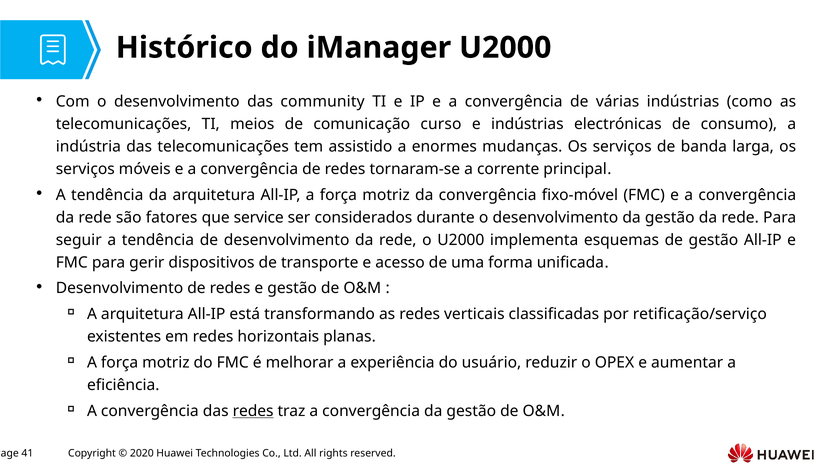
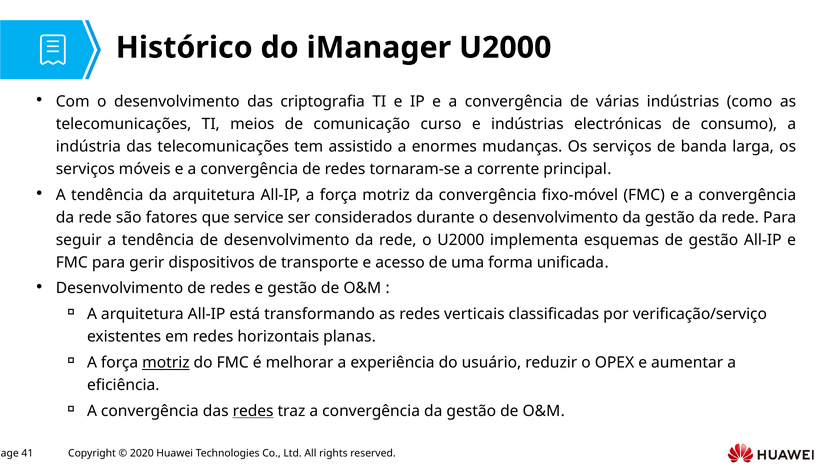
community: community -> criptografia
retificação/serviço: retificação/serviço -> verificação/serviço
motriz at (166, 363) underline: none -> present
